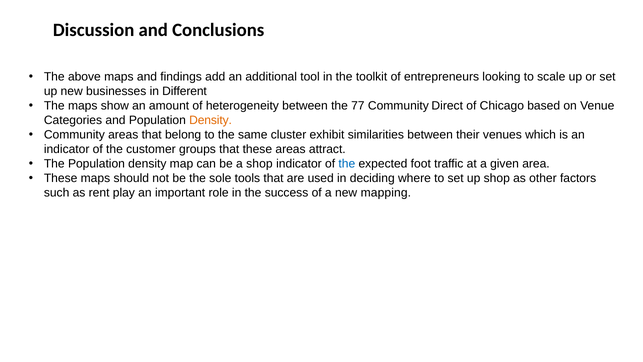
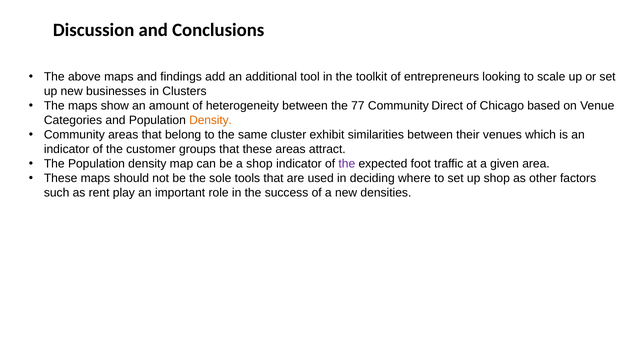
Different: Different -> Clusters
the at (347, 164) colour: blue -> purple
mapping: mapping -> densities
